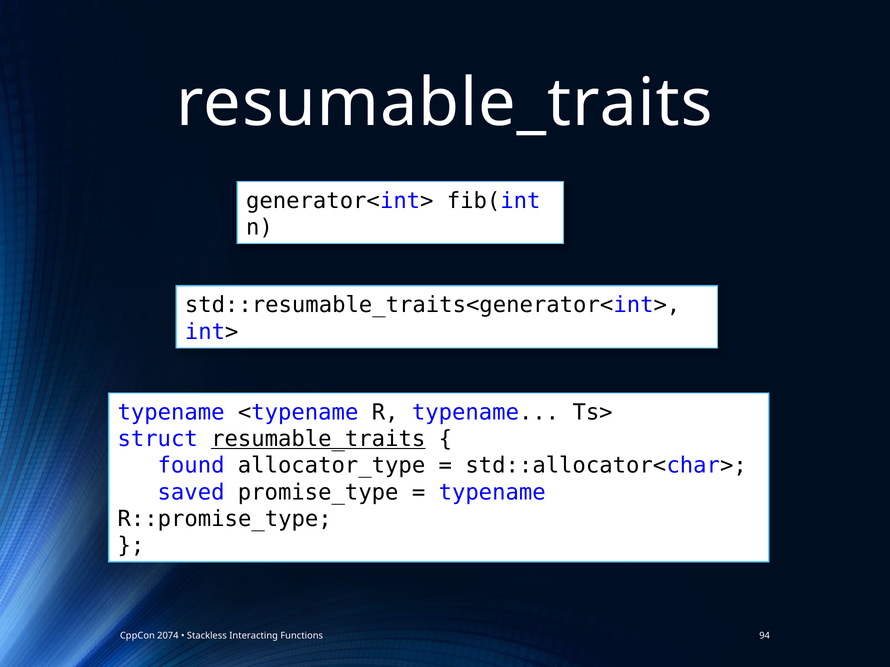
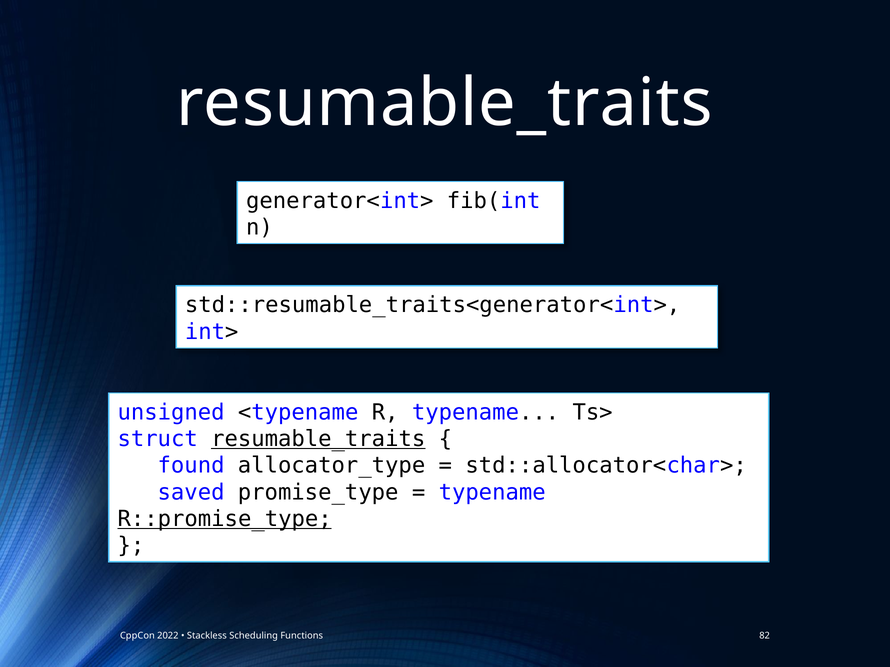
typename at (171, 413): typename -> unsigned
R::promise_type underline: none -> present
2074: 2074 -> 2022
Interacting: Interacting -> Scheduling
94: 94 -> 82
